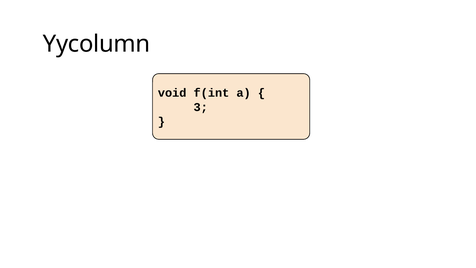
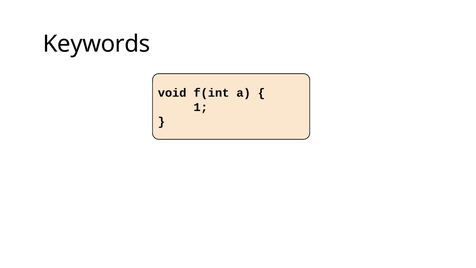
Yycolumn: Yycolumn -> Keywords
3: 3 -> 1
